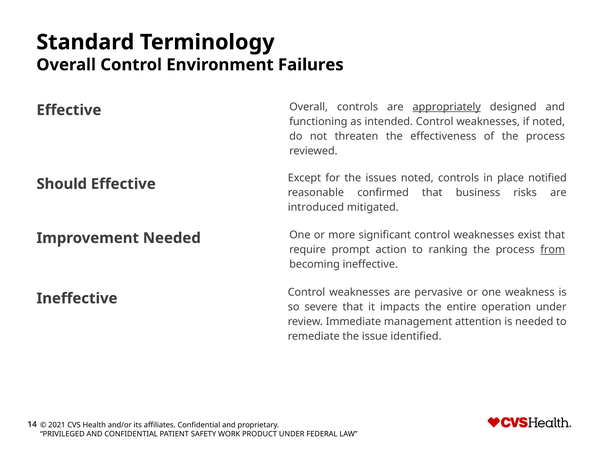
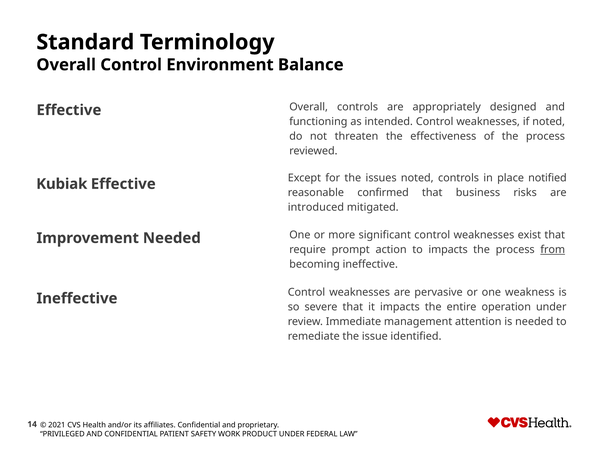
Failures: Failures -> Balance
appropriately underline: present -> none
Should: Should -> Kubiak
to ranking: ranking -> impacts
